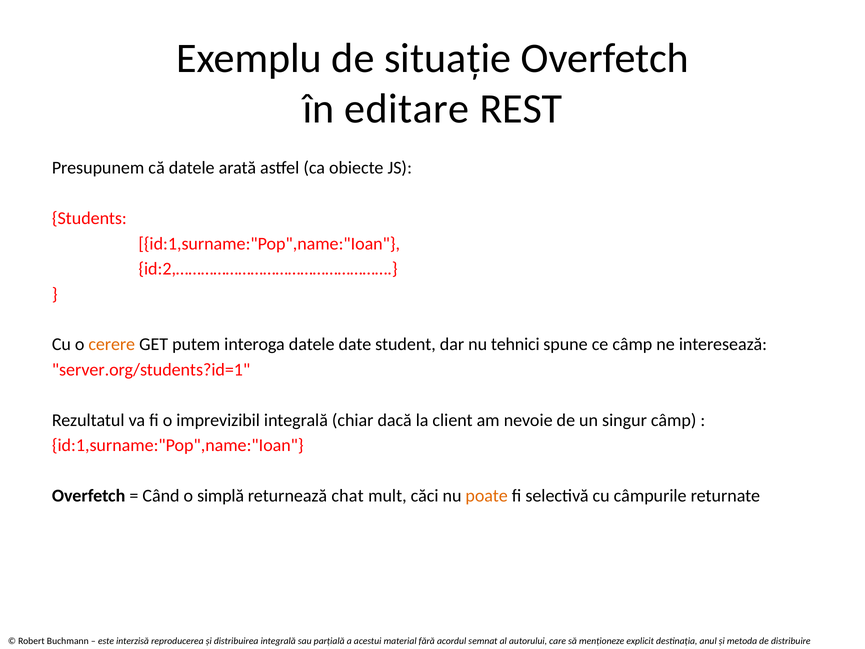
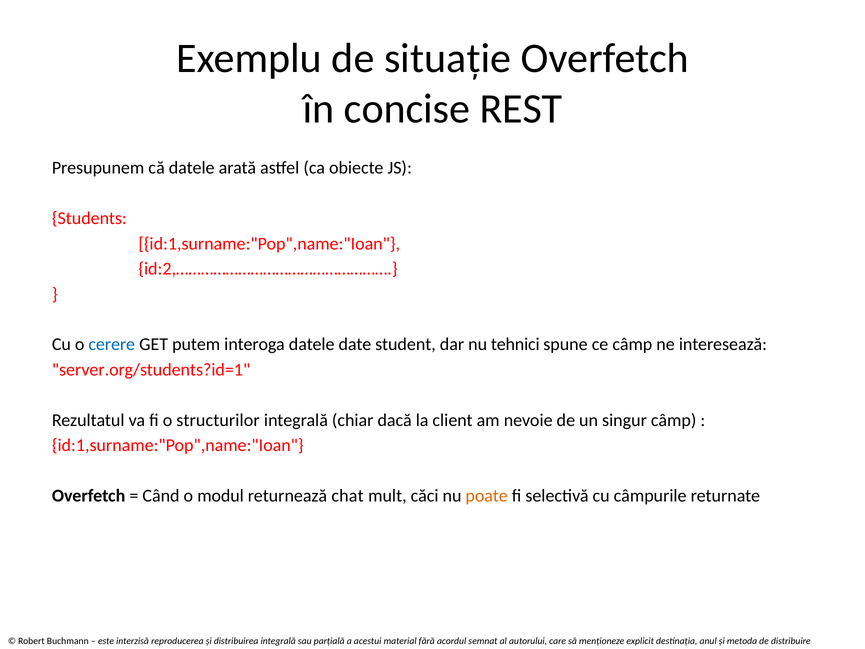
editare: editare -> concise
cerere colour: orange -> blue
imprevizibil: imprevizibil -> structurilor
simplă: simplă -> modul
